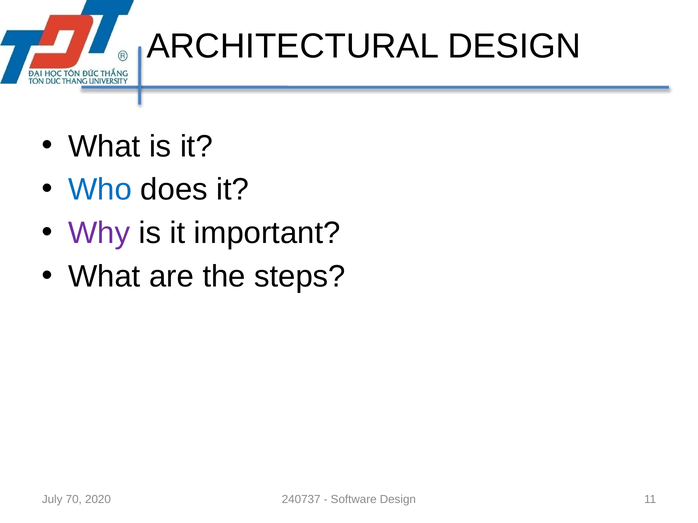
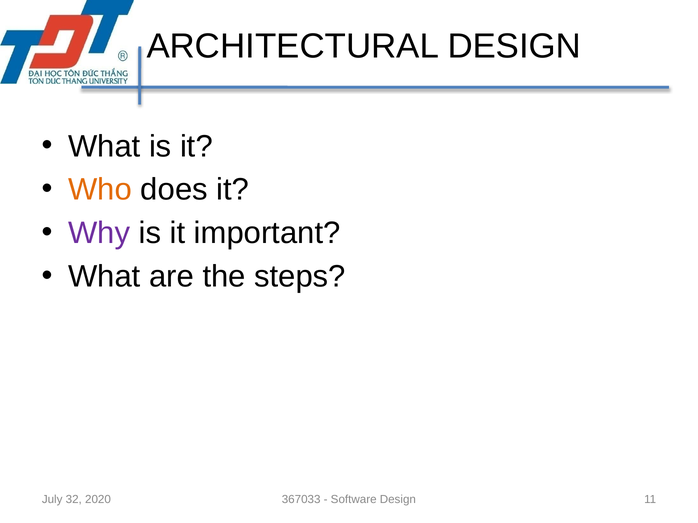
Who colour: blue -> orange
70: 70 -> 32
240737: 240737 -> 367033
